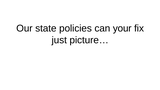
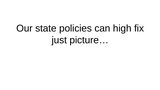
your: your -> high
